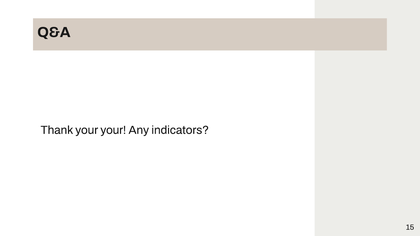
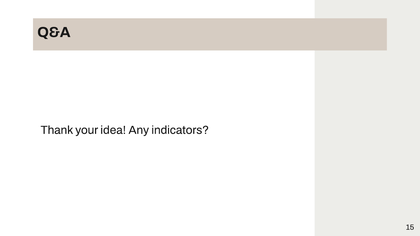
your your: your -> idea
